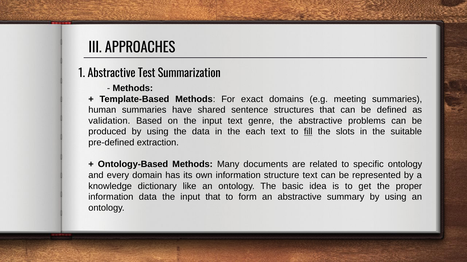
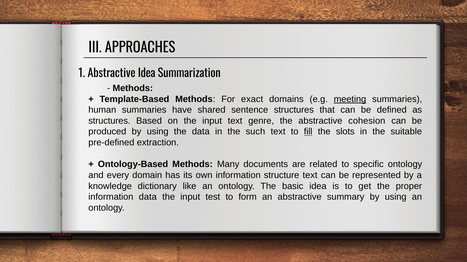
Abstractive Test: Test -> Idea
meeting underline: none -> present
validation at (109, 121): validation -> structures
problems: problems -> cohesion
each: each -> such
input that: that -> test
